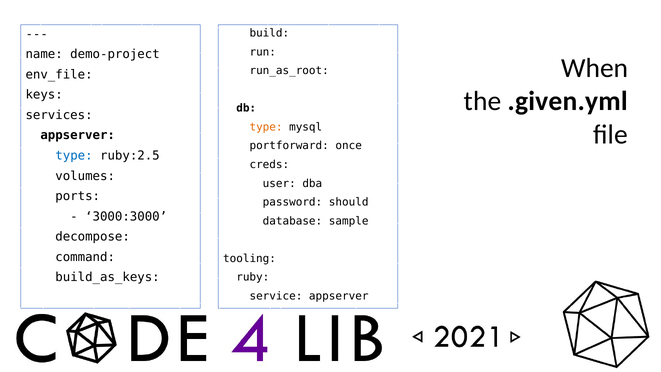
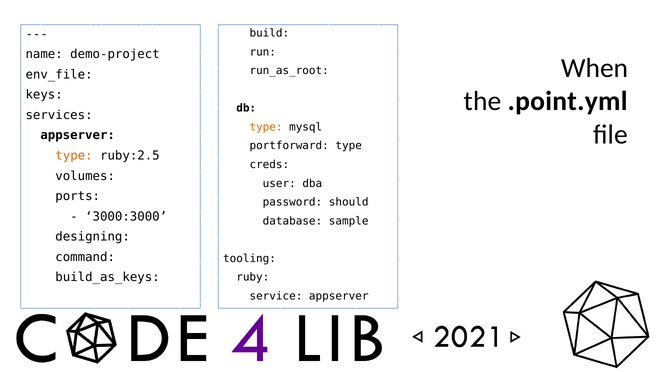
.given.yml: .given.yml -> .point.yml
portforward once: once -> type
type at (74, 156) colour: blue -> orange
decompose: decompose -> designing
